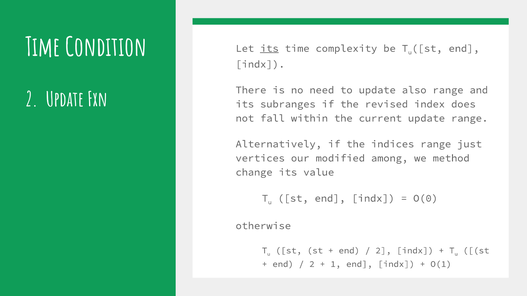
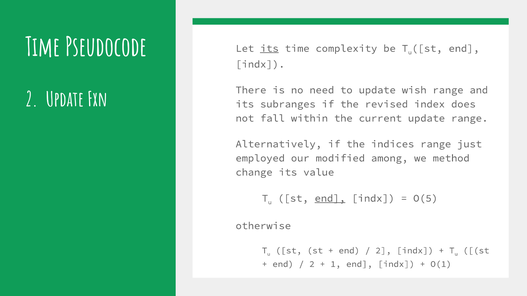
Condition: Condition -> Pseudocode
also: also -> wish
vertices: vertices -> employed
end at (330, 199) underline: none -> present
O(0: O(0 -> O(5
